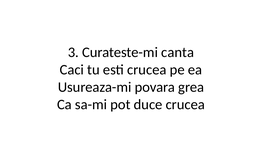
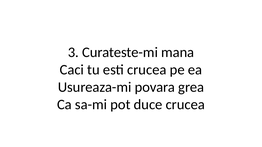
canta: canta -> mana
